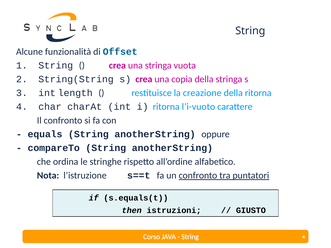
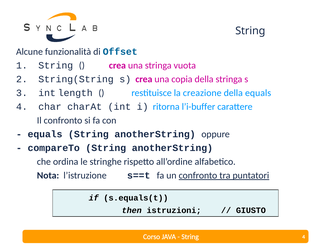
della ritorna: ritorna -> equals
l’i-vuoto: l’i-vuoto -> l’i-buffer
